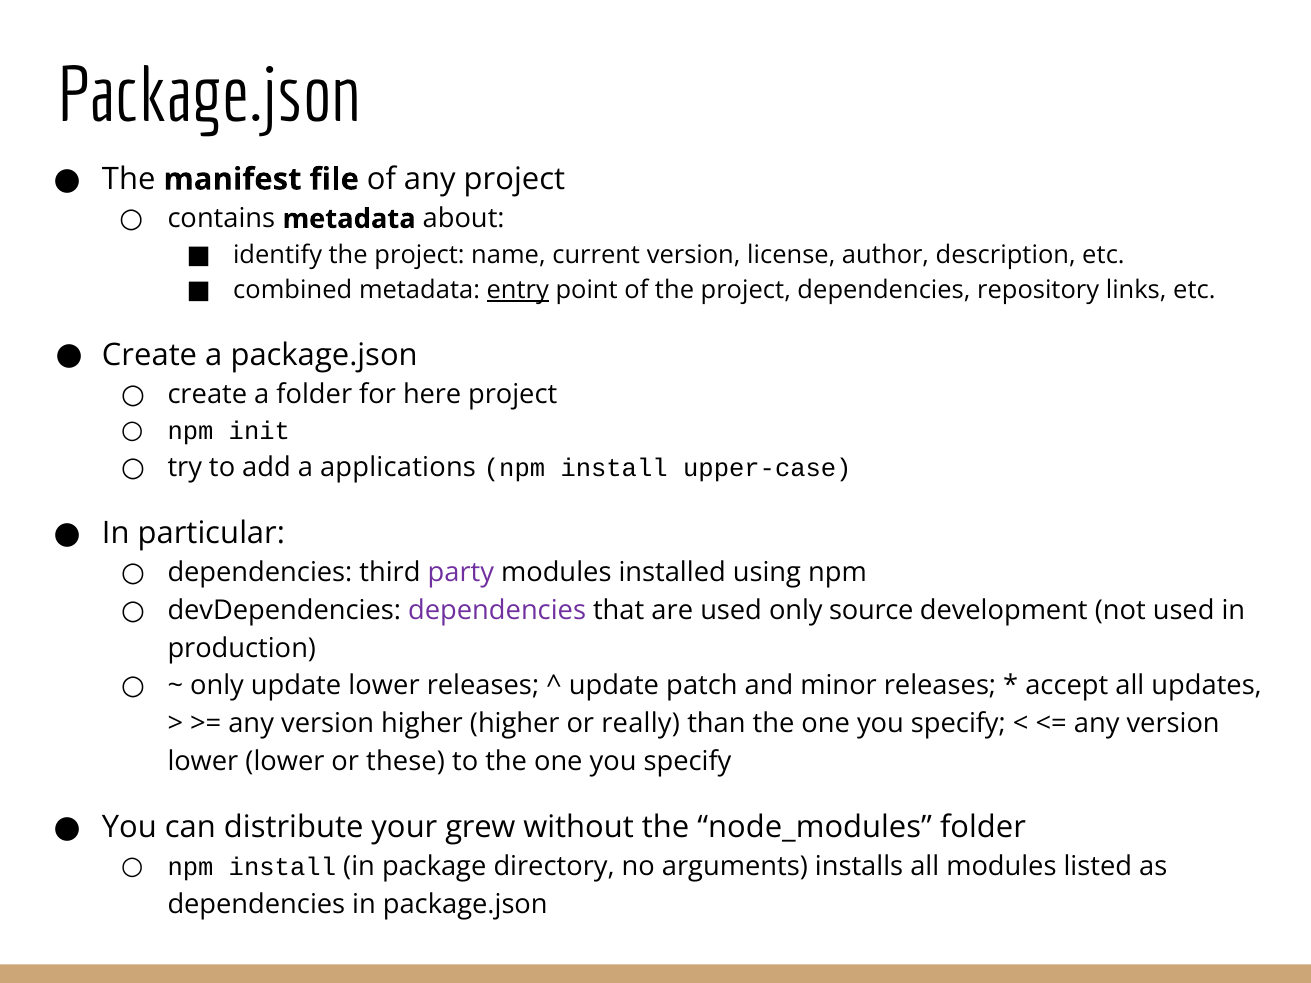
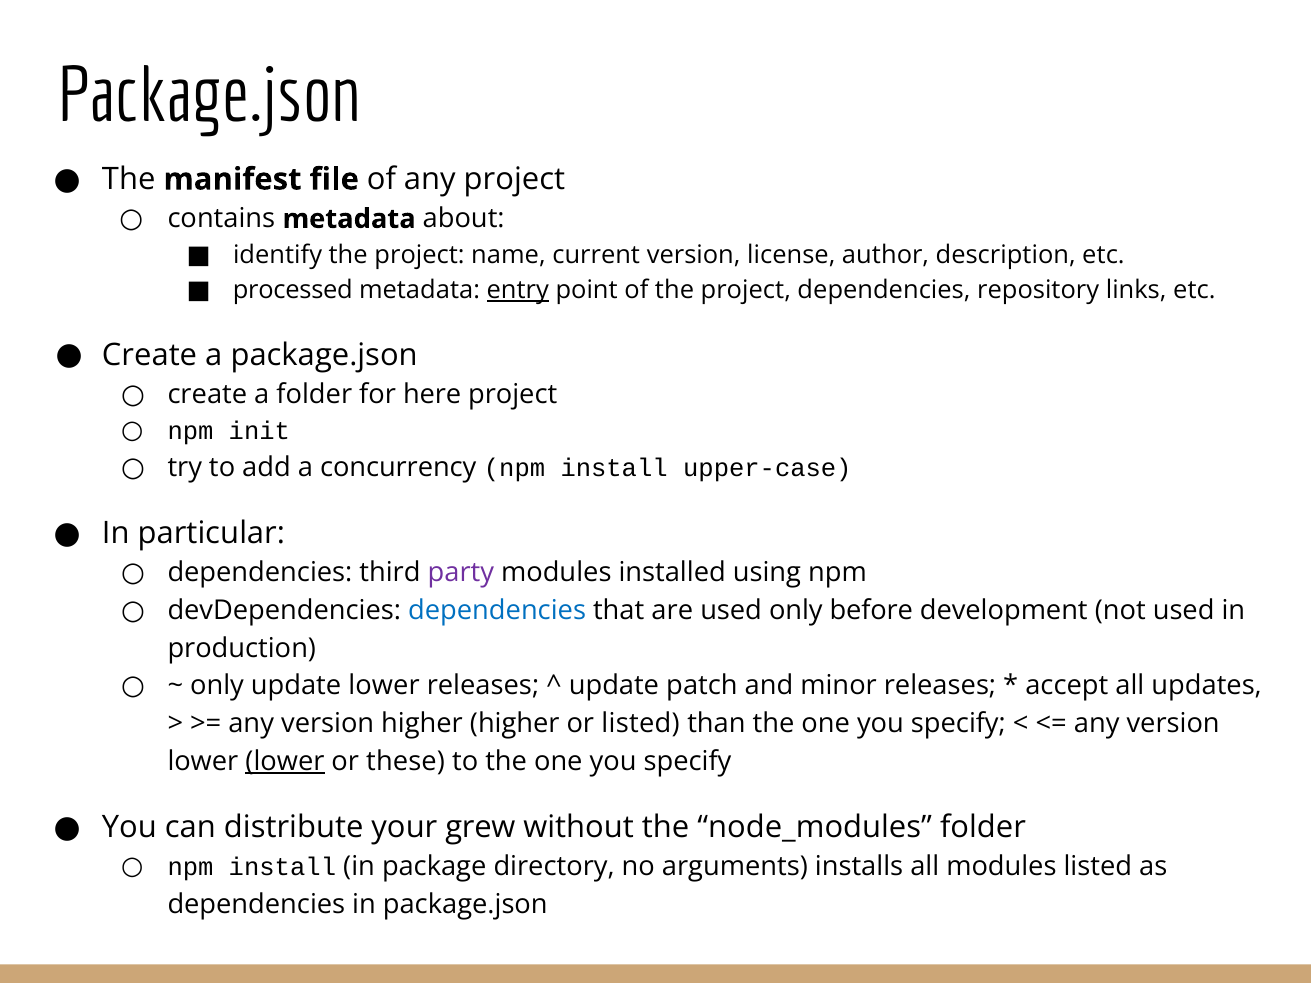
combined: combined -> processed
applications: applications -> concurrency
dependencies at (497, 611) colour: purple -> blue
source: source -> before
or really: really -> listed
lower at (285, 761) underline: none -> present
